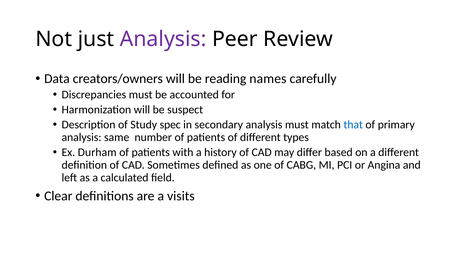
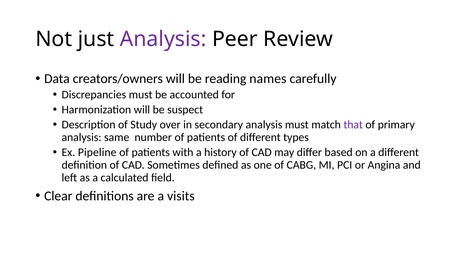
spec: spec -> over
that colour: blue -> purple
Durham: Durham -> Pipeline
